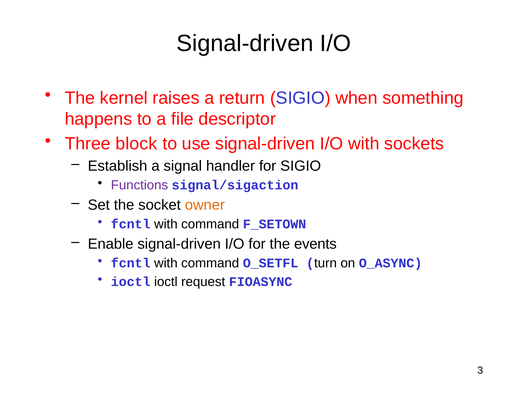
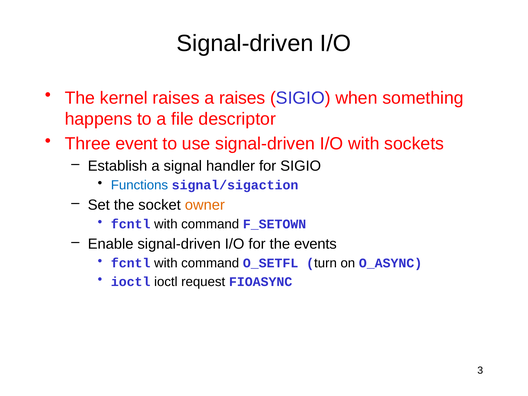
a return: return -> raises
block: block -> event
Functions colour: purple -> blue
